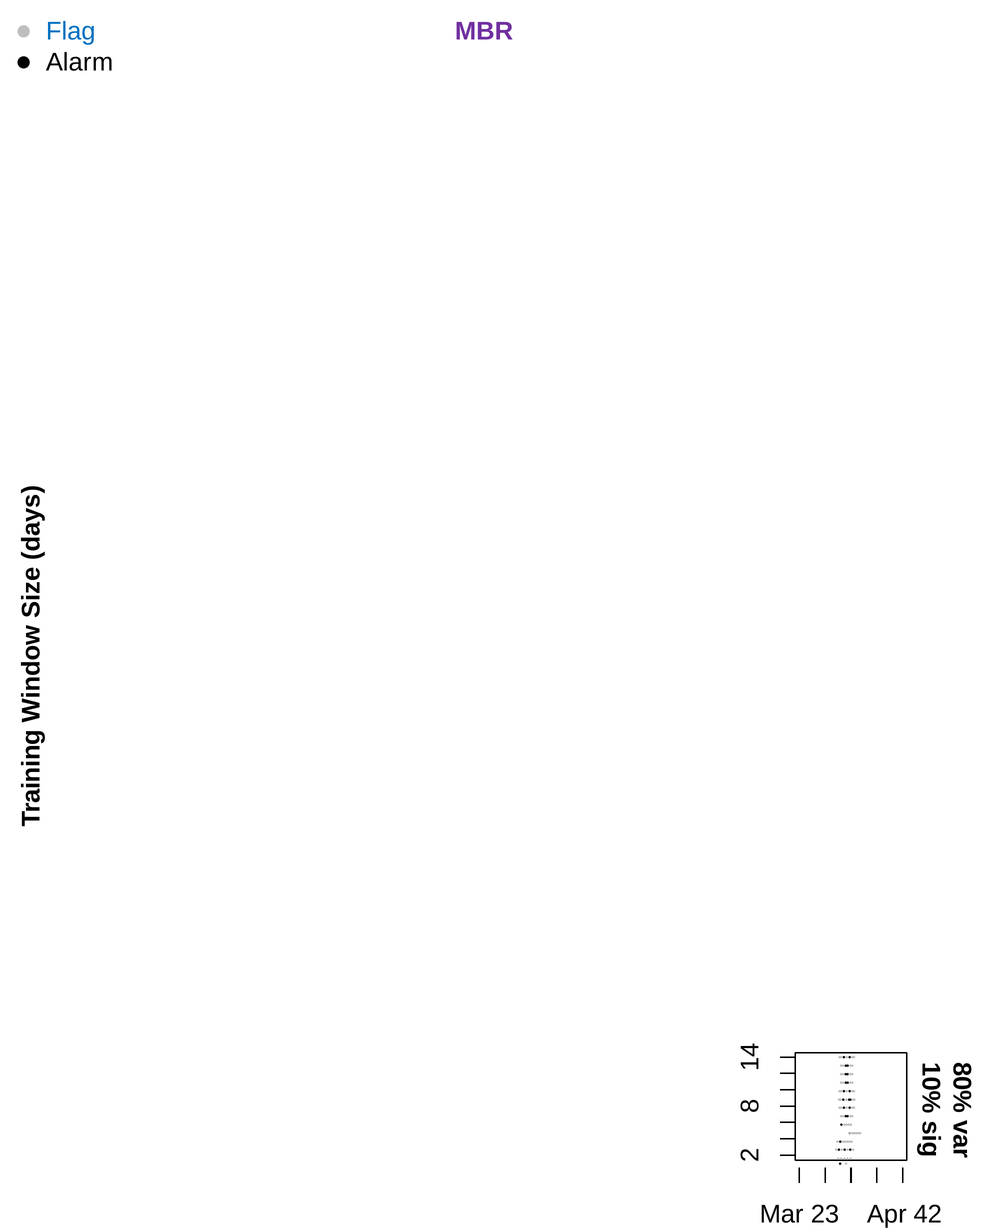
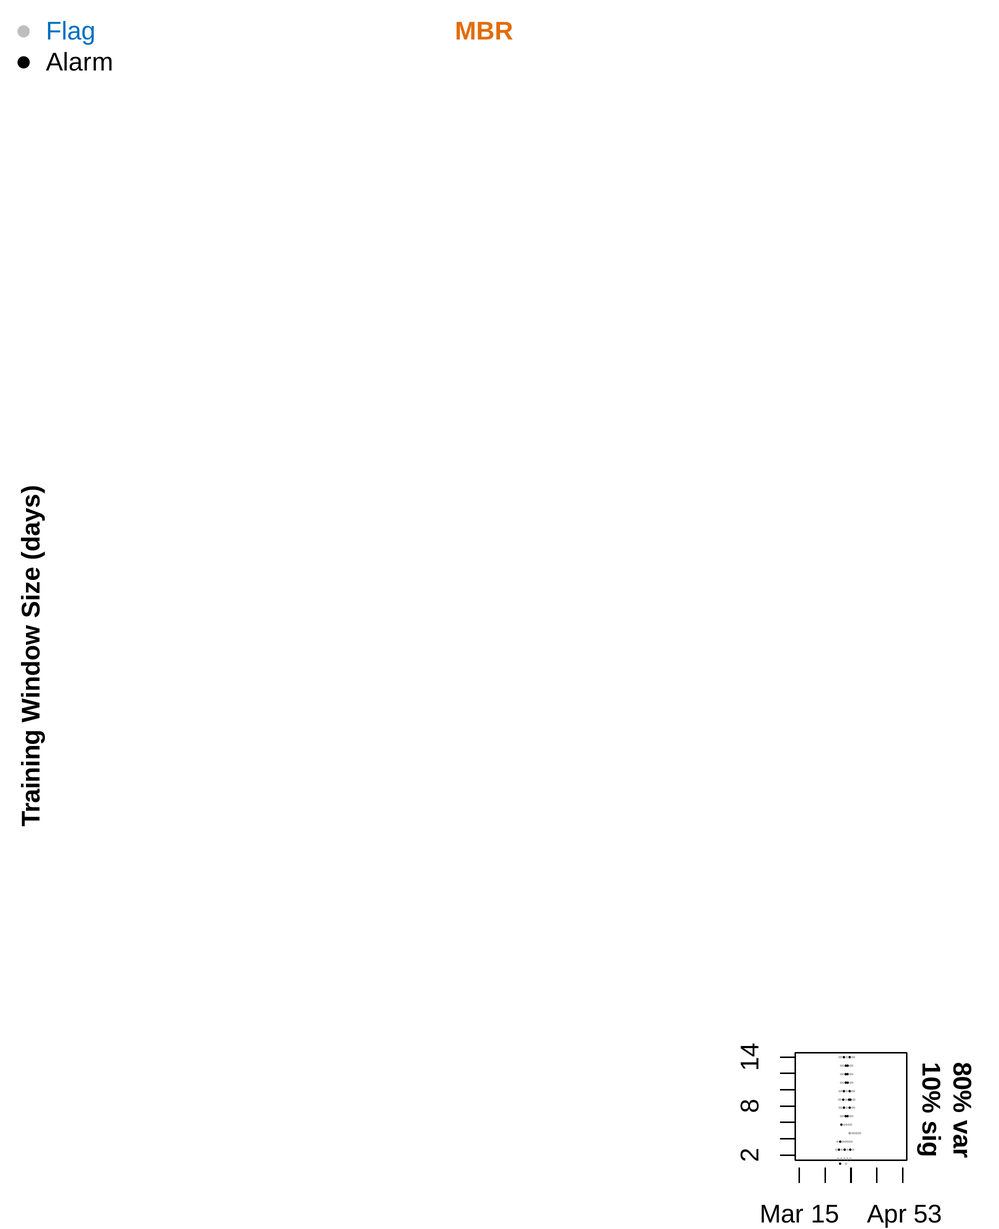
MBR colour: purple -> orange
23: 23 -> 15
42: 42 -> 53
